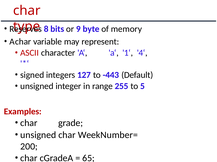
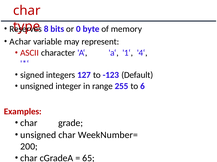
9: 9 -> 0
-443: -443 -> -123
5: 5 -> 6
